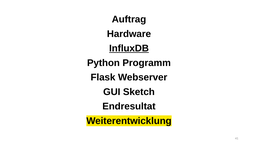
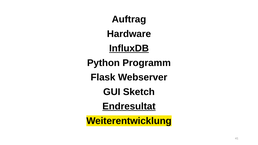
Endresultat underline: none -> present
